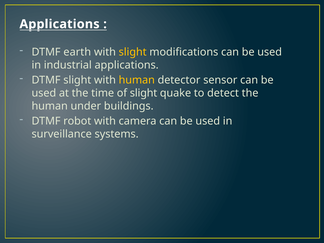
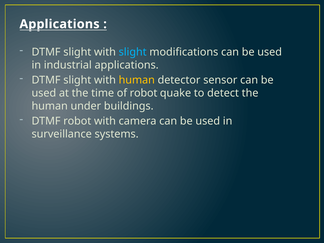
earth at (77, 52): earth -> slight
slight at (133, 52) colour: yellow -> light blue
of slight: slight -> robot
